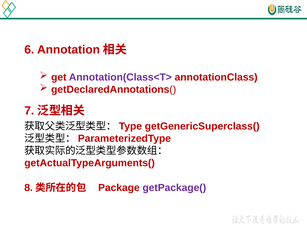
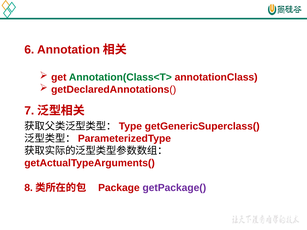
Annotation(Class<T> colour: purple -> green
